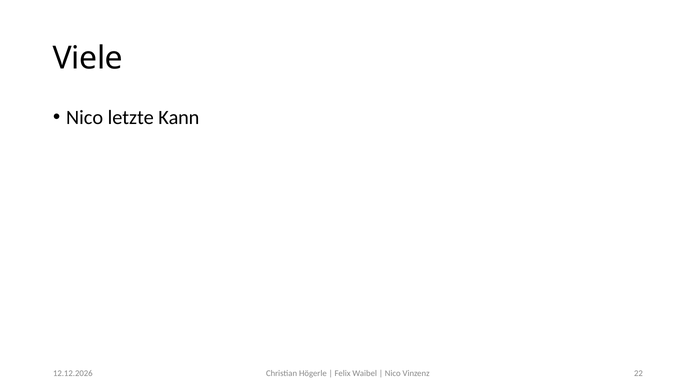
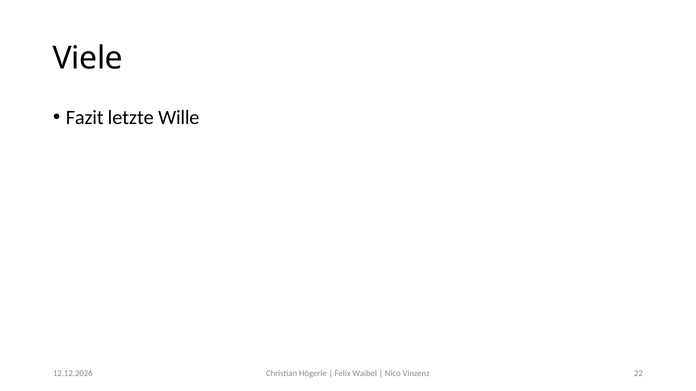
Nico at (85, 118): Nico -> Fazit
Kann: Kann -> Wille
